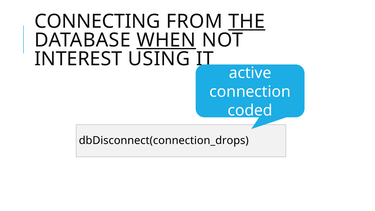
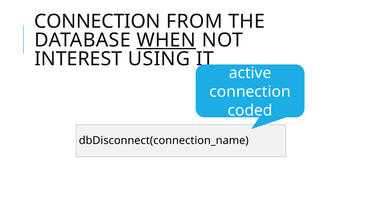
CONNECTING at (97, 21): CONNECTING -> CONNECTION
THE underline: present -> none
dbDisconnect(connection_drops: dbDisconnect(connection_drops -> dbDisconnect(connection_name
